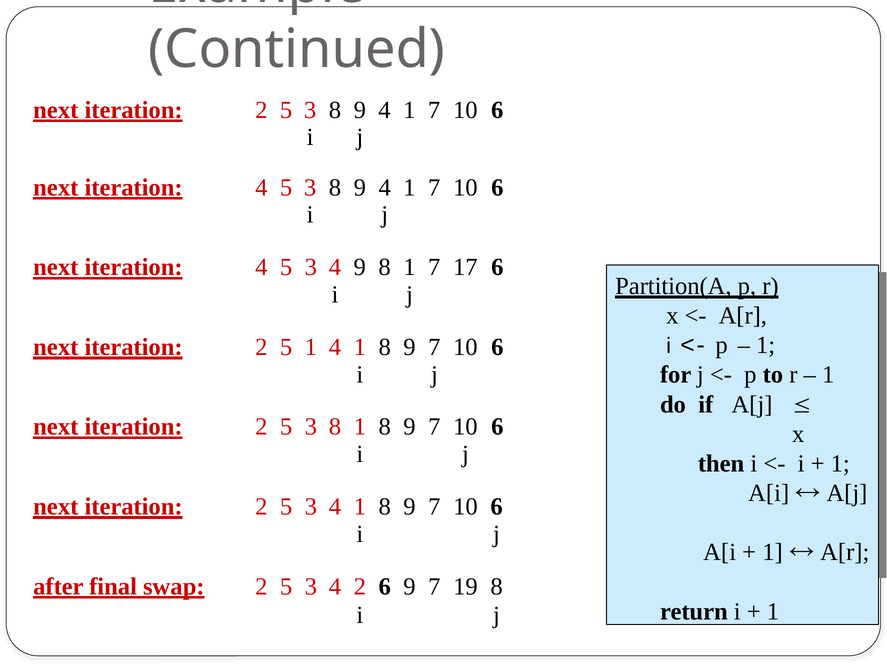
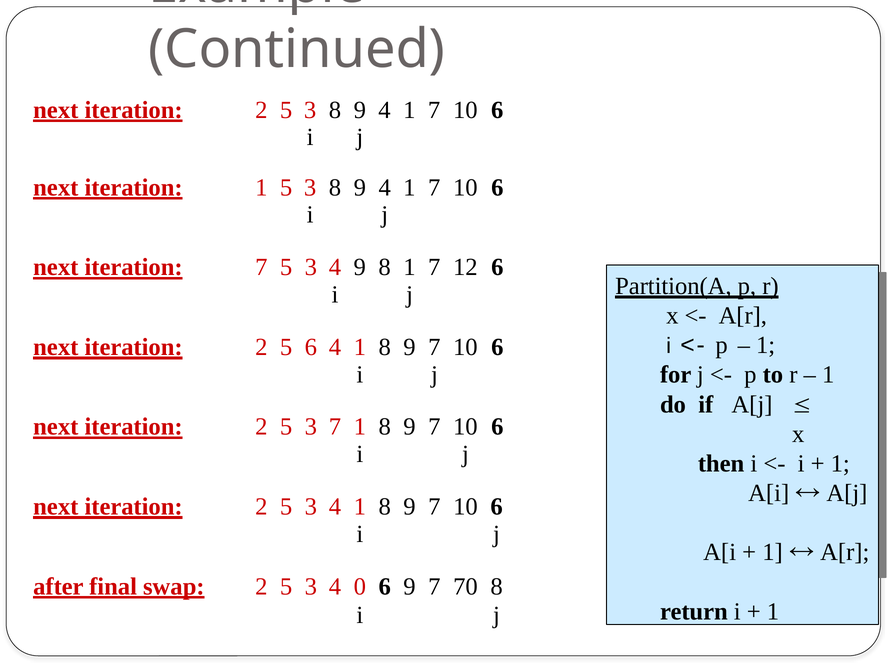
4 at (261, 188): 4 -> 1
4 at (261, 267): 4 -> 7
17: 17 -> 12
5 1: 1 -> 6
3 8: 8 -> 7
4 2: 2 -> 0
19: 19 -> 70
